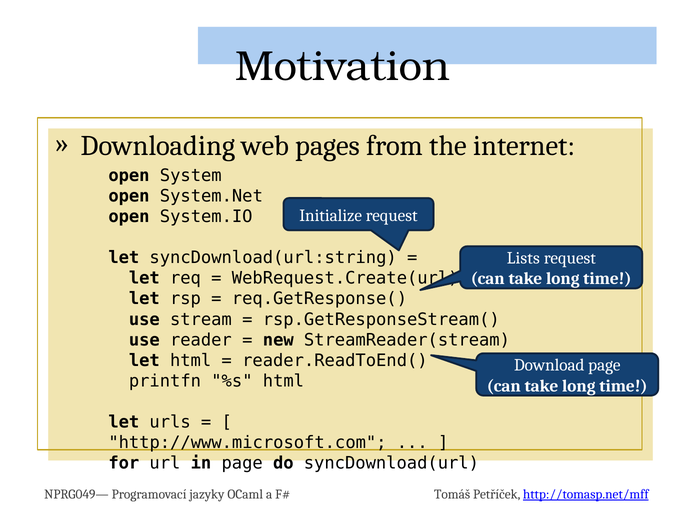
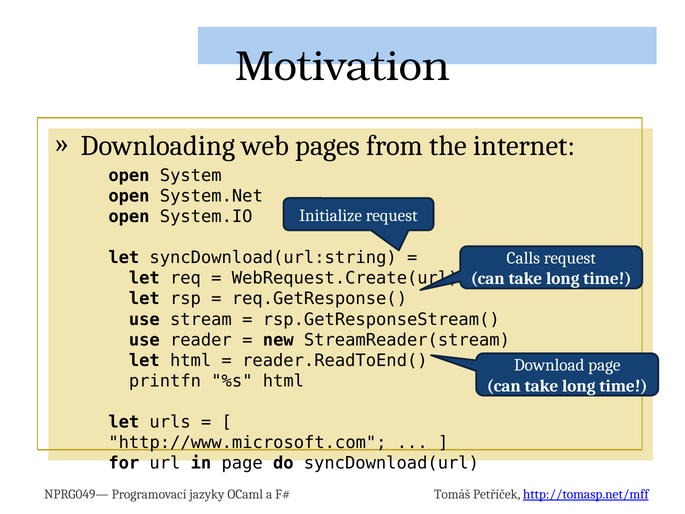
Lists: Lists -> Calls
